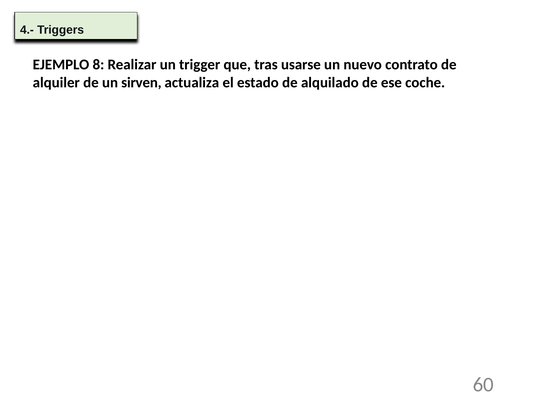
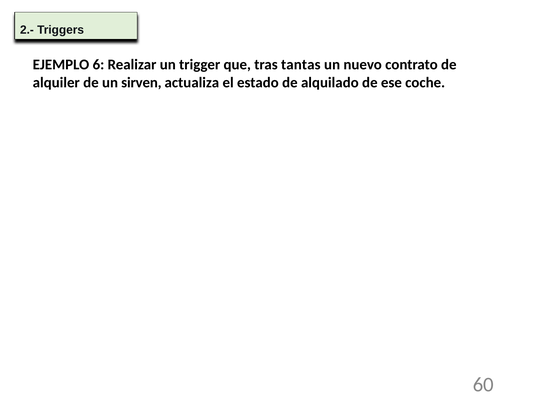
4.-: 4.- -> 2.-
8: 8 -> 6
usarse: usarse -> tantas
